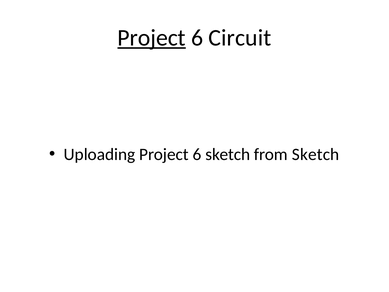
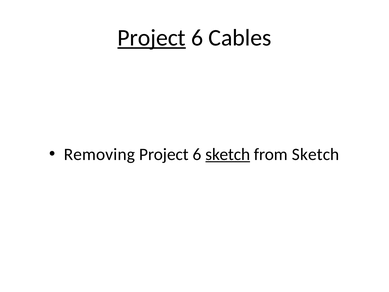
Circuit: Circuit -> Cables
Uploading: Uploading -> Removing
sketch at (228, 154) underline: none -> present
